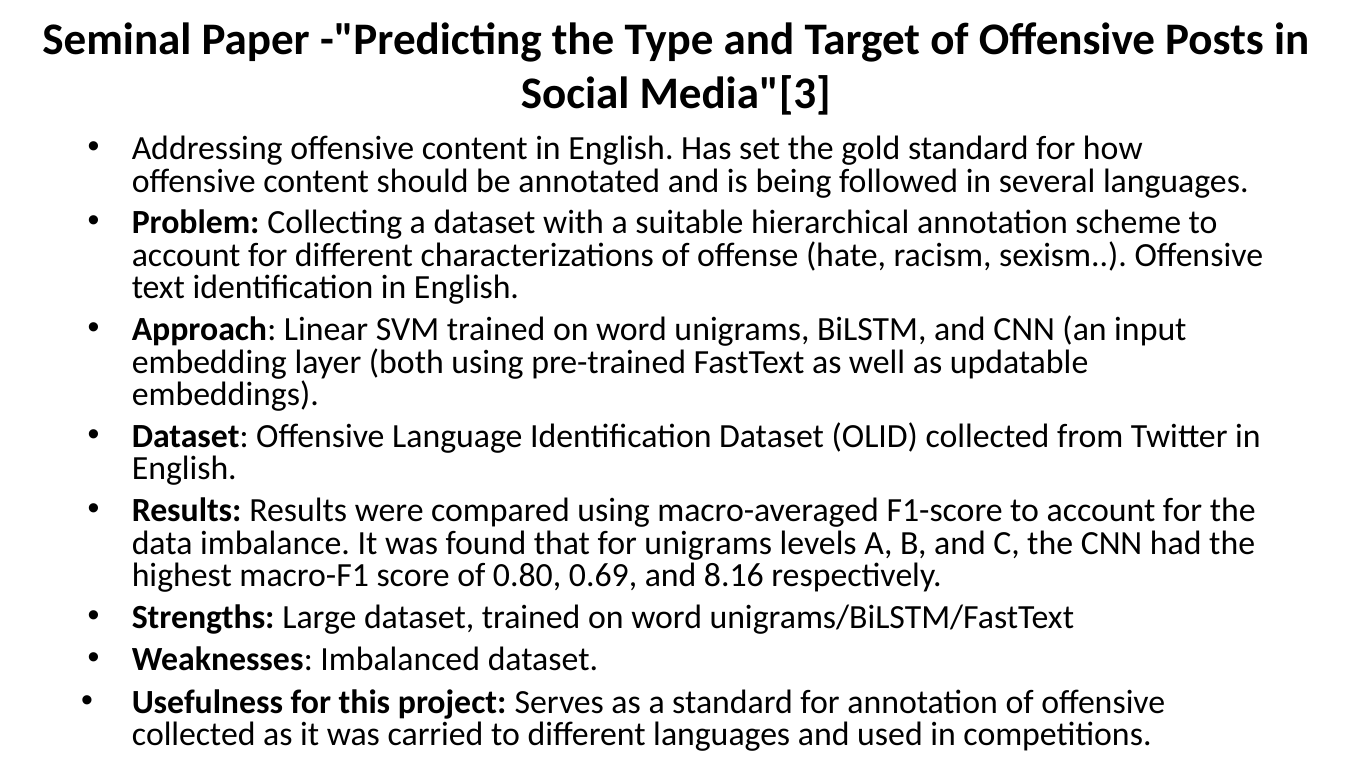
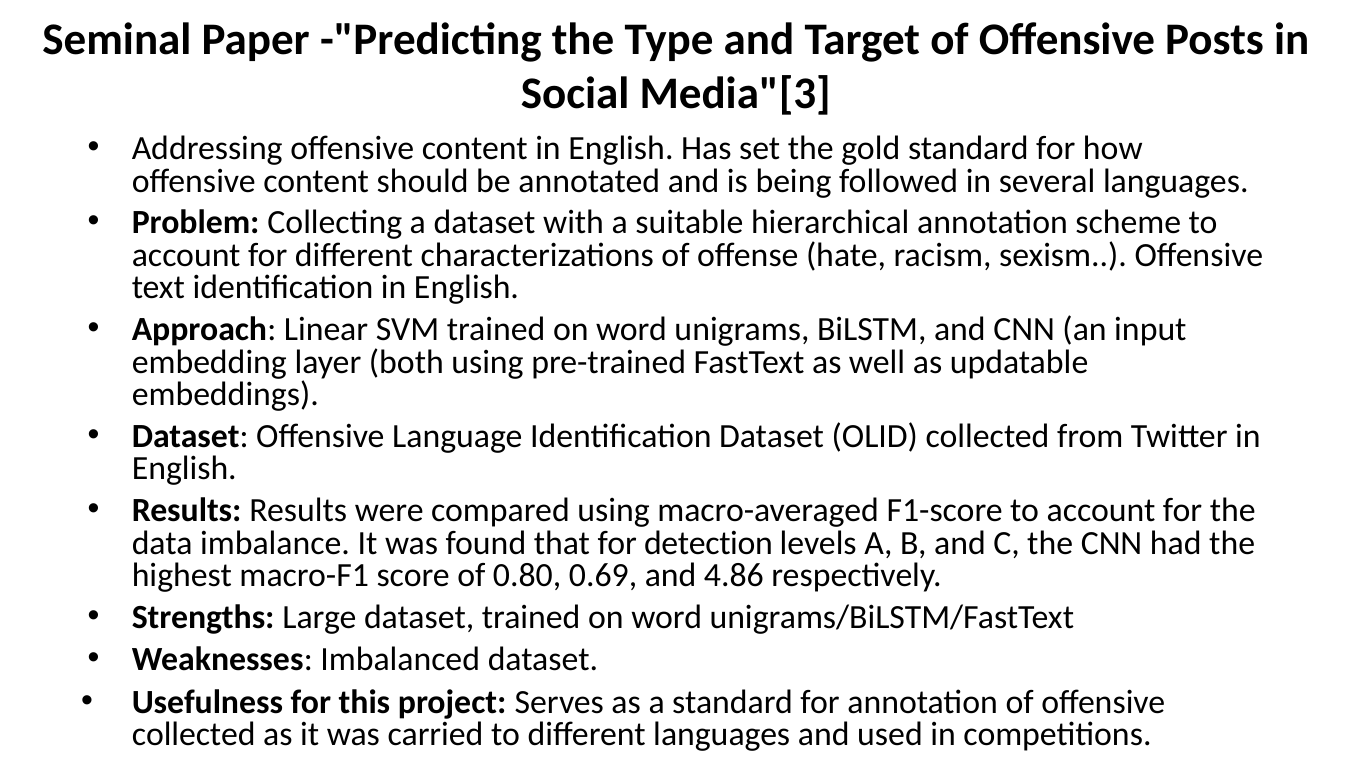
for unigrams: unigrams -> detection
8.16: 8.16 -> 4.86
